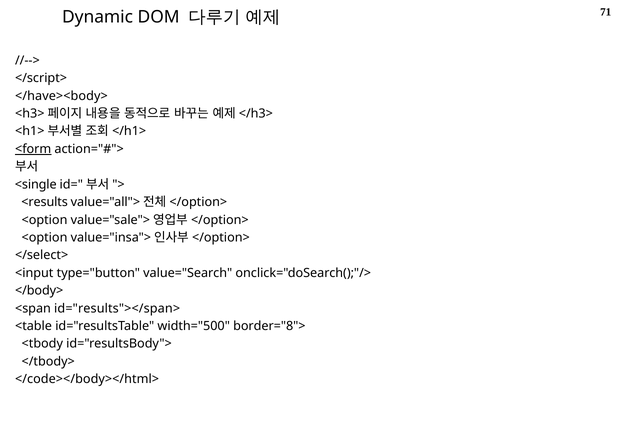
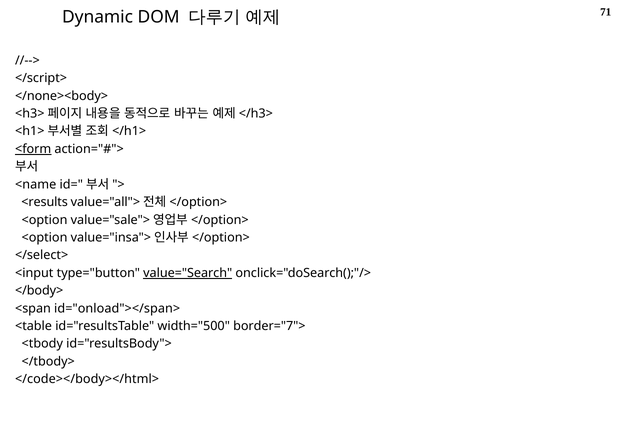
</have><body>: </have><body> -> </none><body>
<single: <single -> <name
value="Search underline: none -> present
id="results"></span>: id="results"></span> -> id="onload"></span>
border="8">: border="8"> -> border="7">
